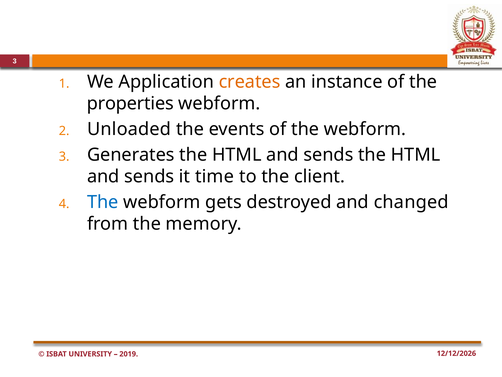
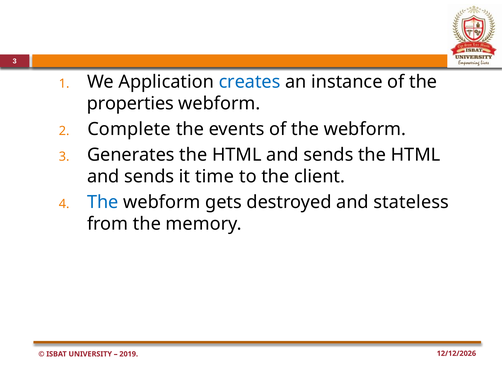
creates colour: orange -> blue
Unloaded: Unloaded -> Complete
changed: changed -> stateless
